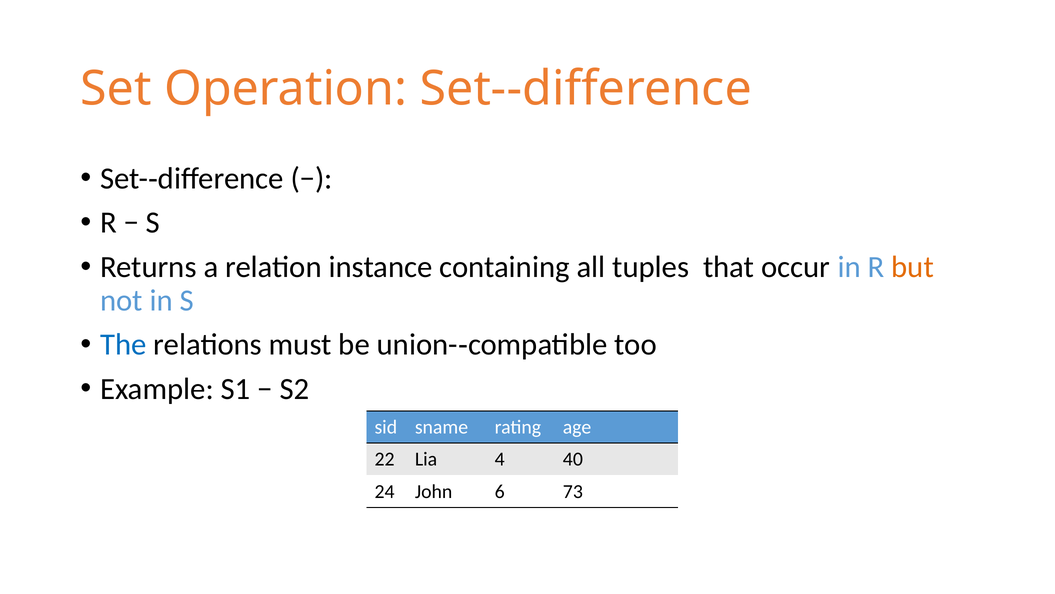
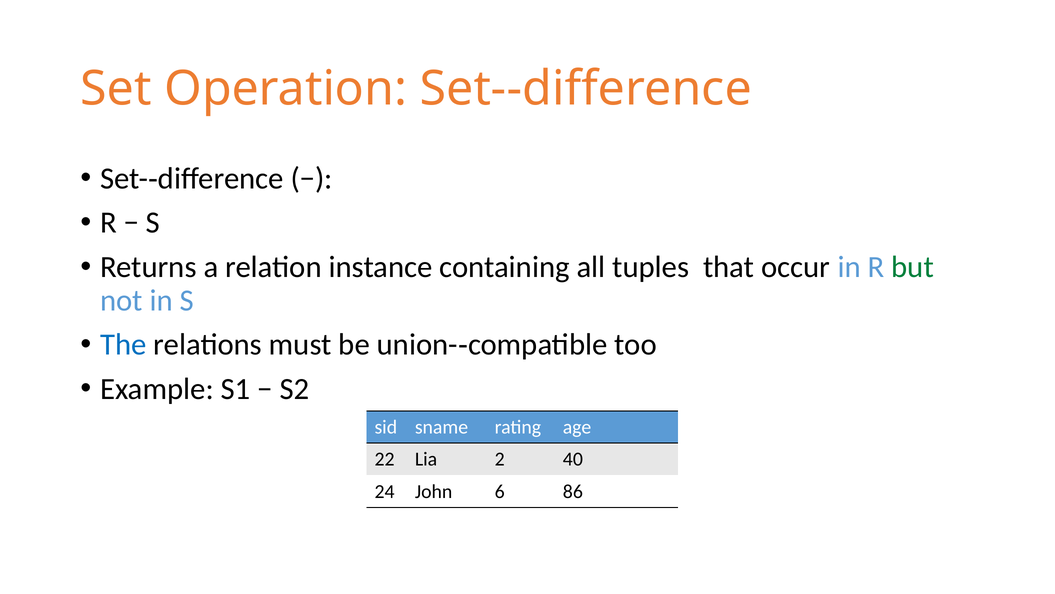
but colour: orange -> green
4: 4 -> 2
73: 73 -> 86
